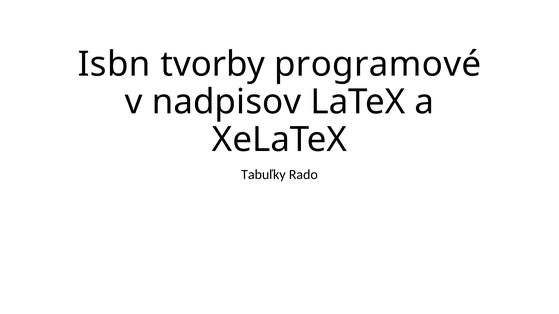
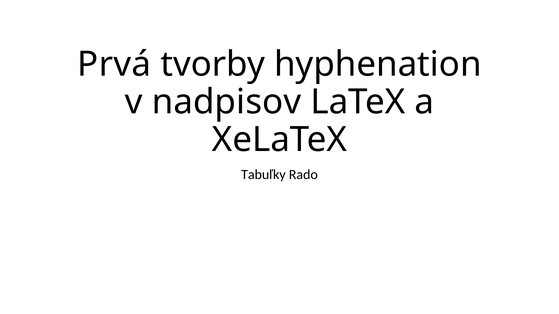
Isbn: Isbn -> Prvá
programové: programové -> hyphenation
